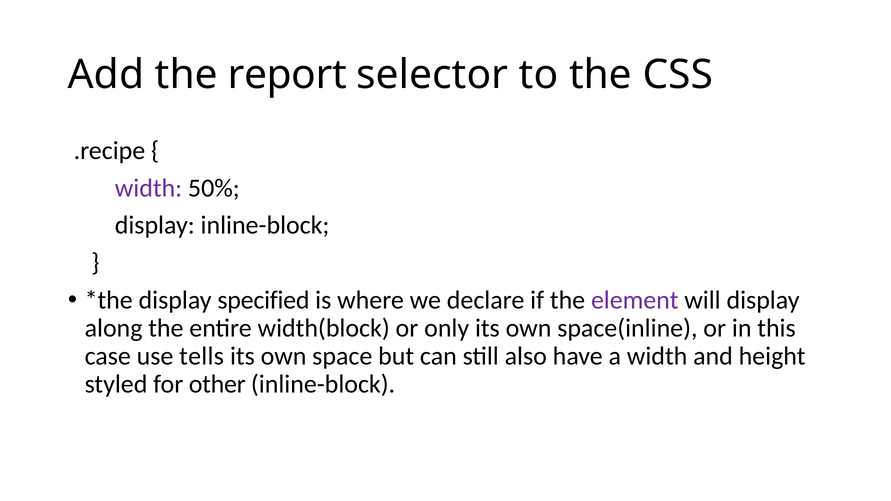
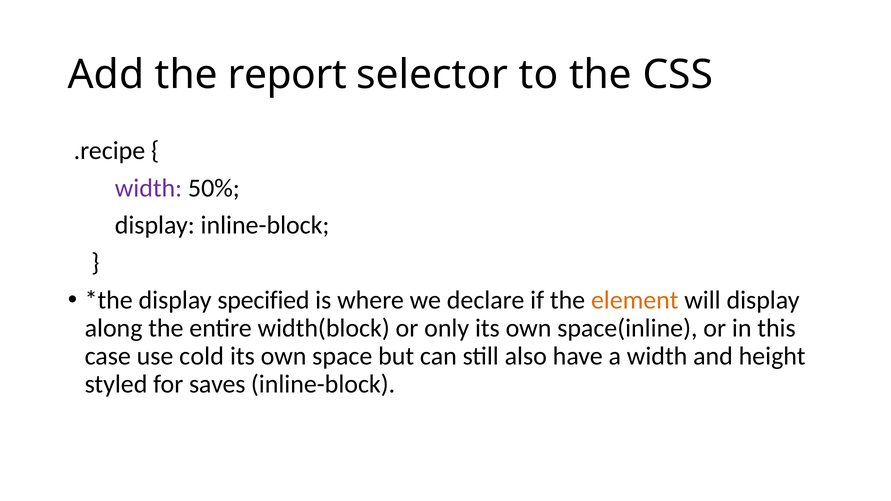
element colour: purple -> orange
tells: tells -> cold
other: other -> saves
